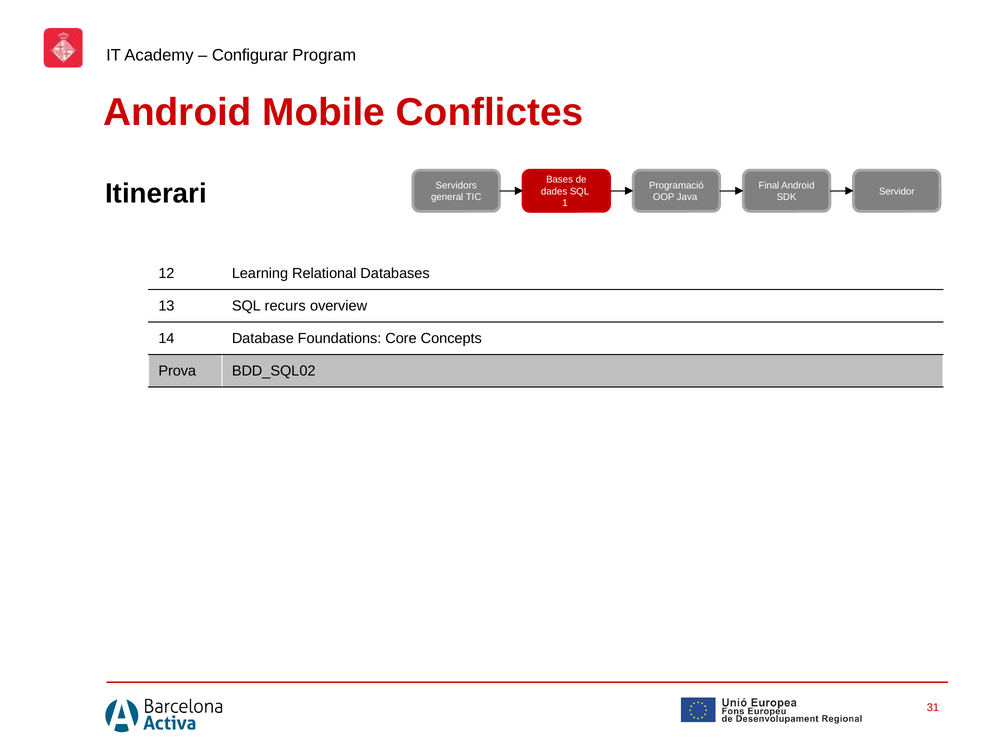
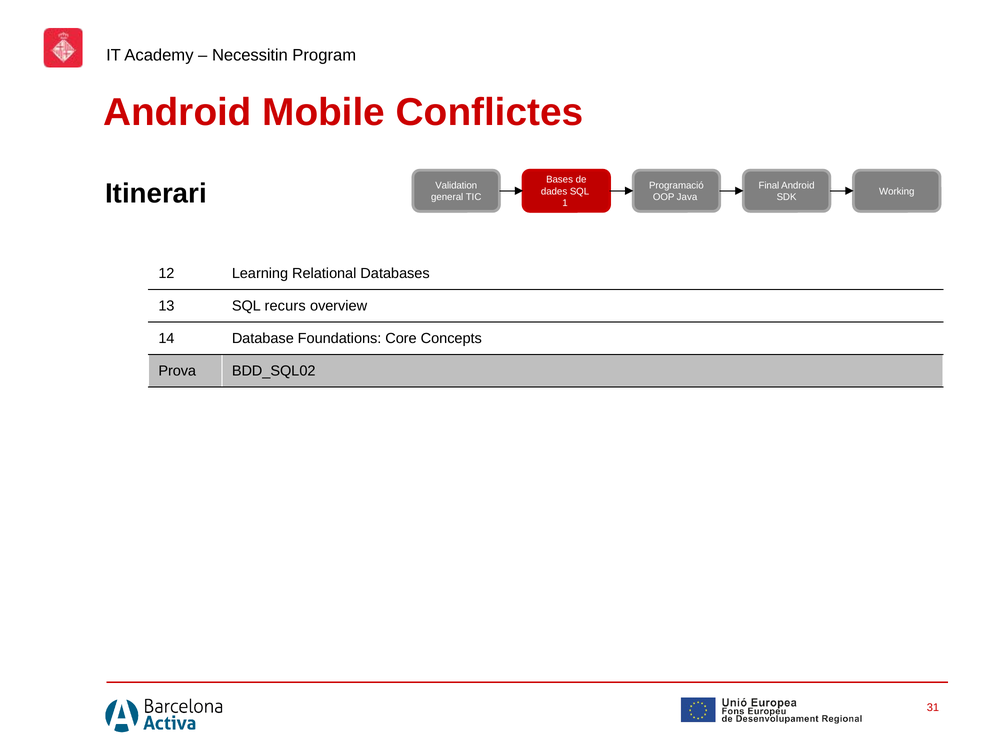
Configurar: Configurar -> Necessitin
Servidors: Servidors -> Validation
Servidor: Servidor -> Working
